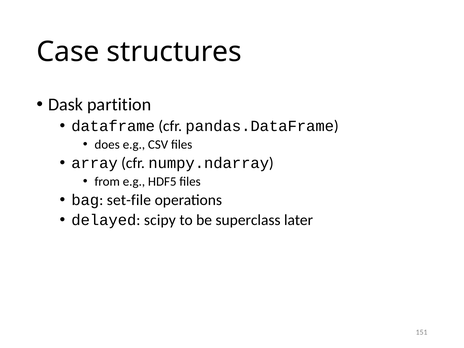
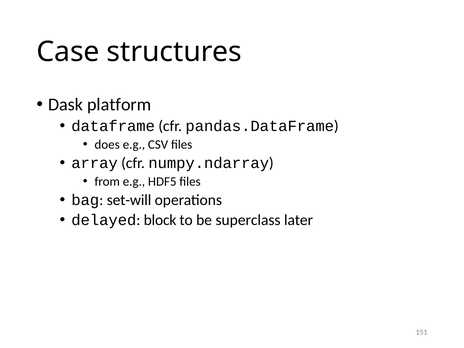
partition: partition -> platform
set-file: set-file -> set-will
scipy: scipy -> block
